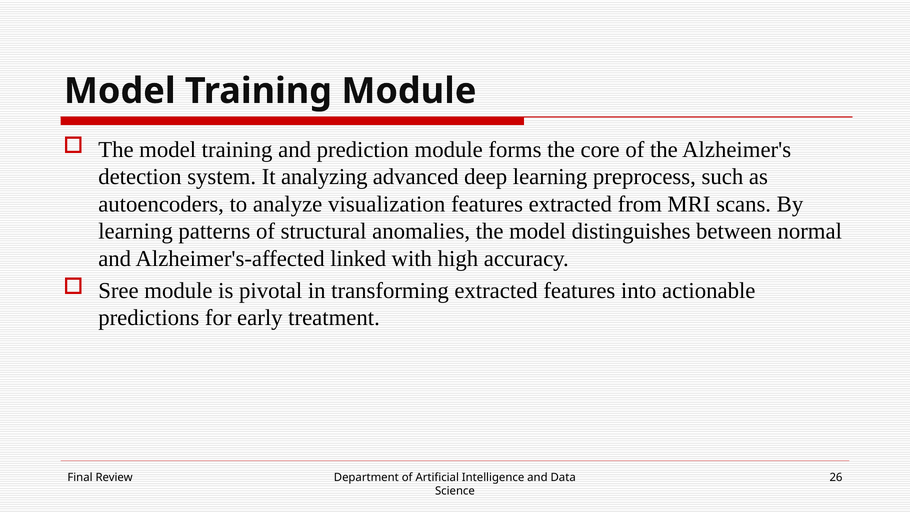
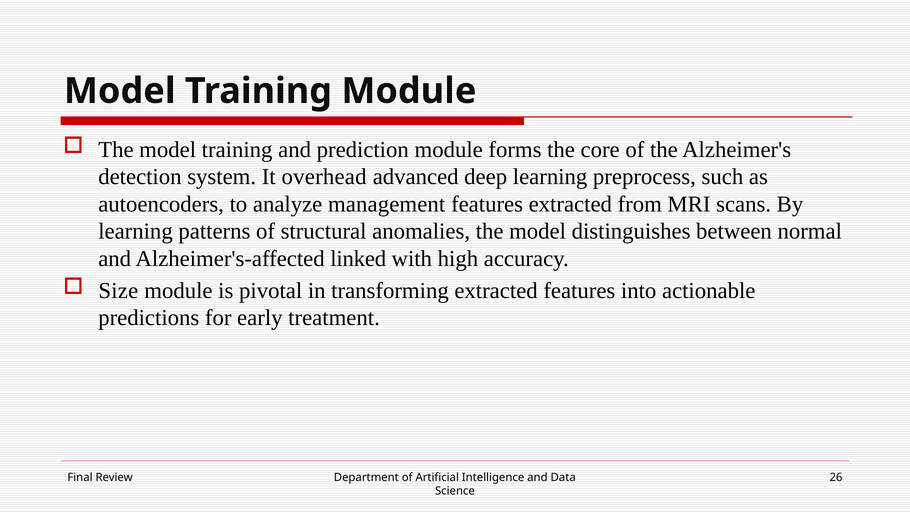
analyzing: analyzing -> overhead
visualization: visualization -> management
Sree: Sree -> Size
